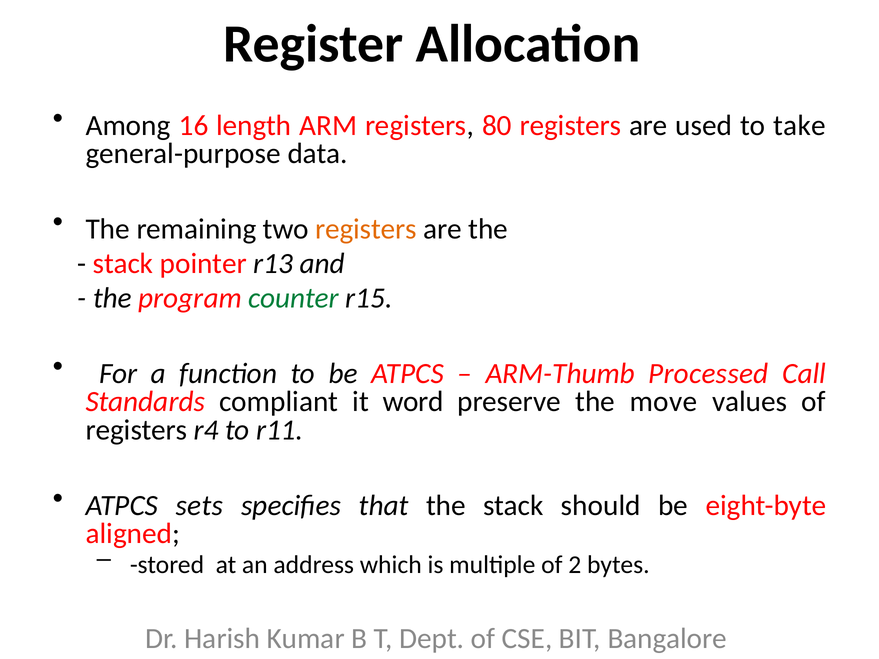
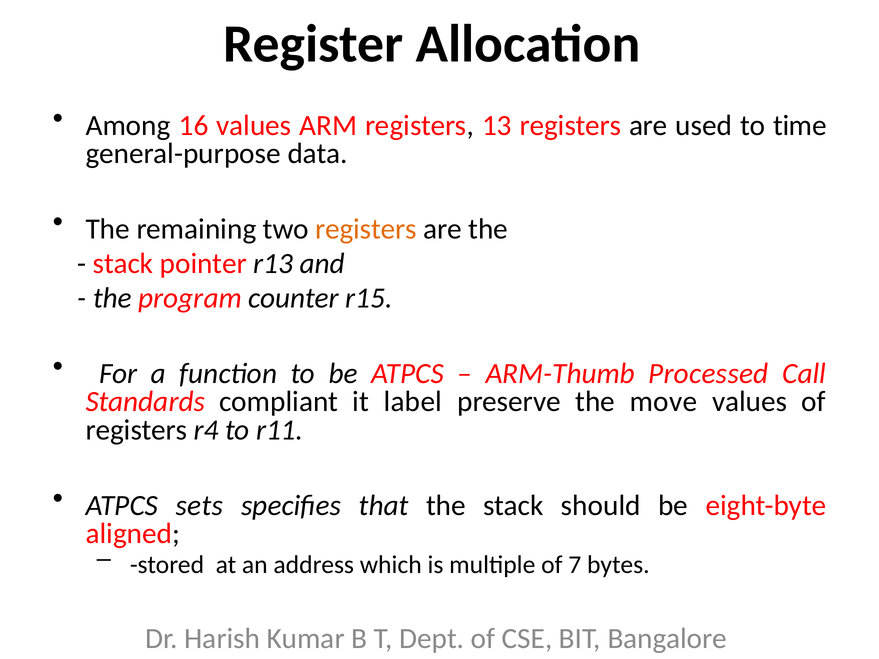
16 length: length -> values
80: 80 -> 13
take: take -> time
counter colour: green -> black
word: word -> label
2: 2 -> 7
